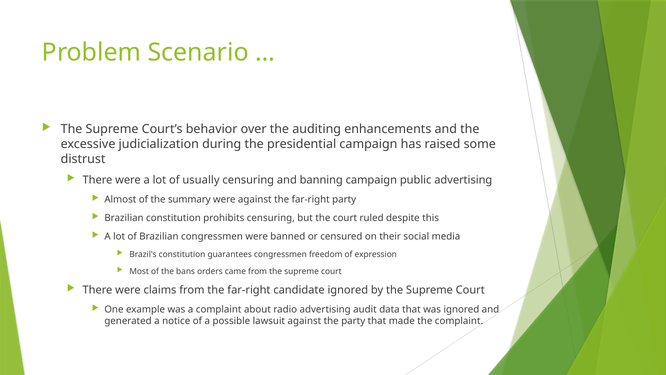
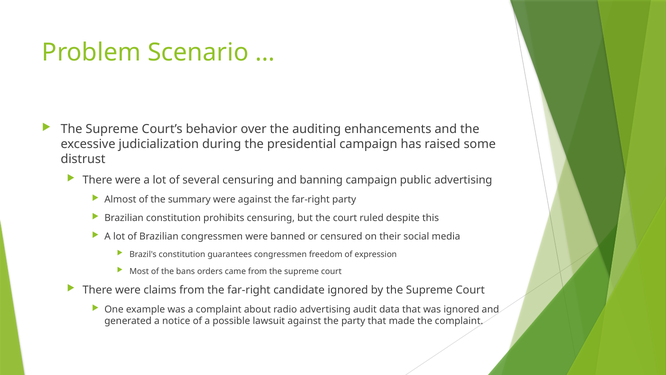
usually: usually -> several
